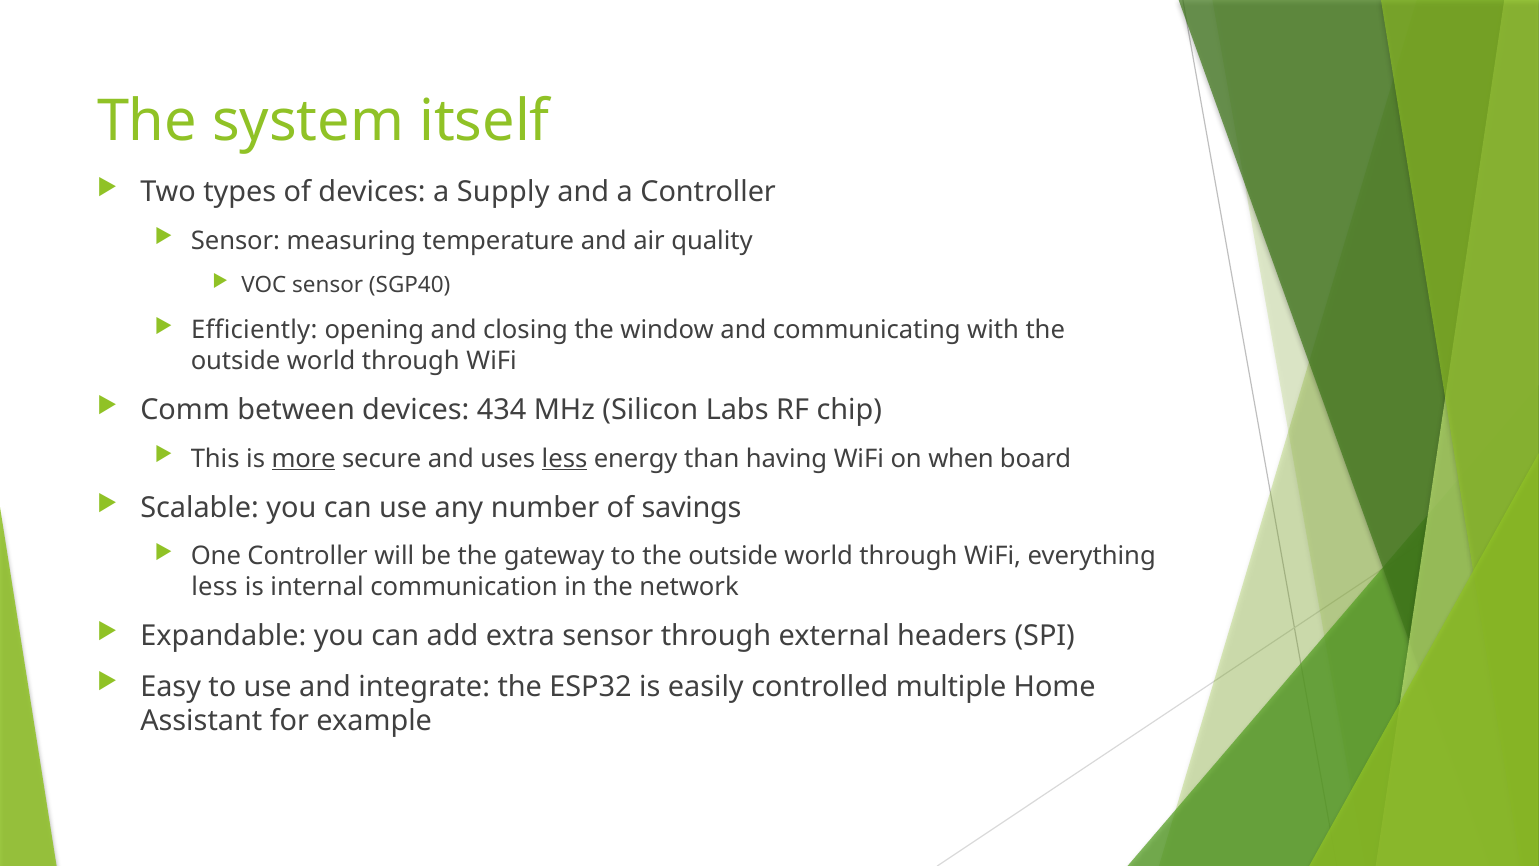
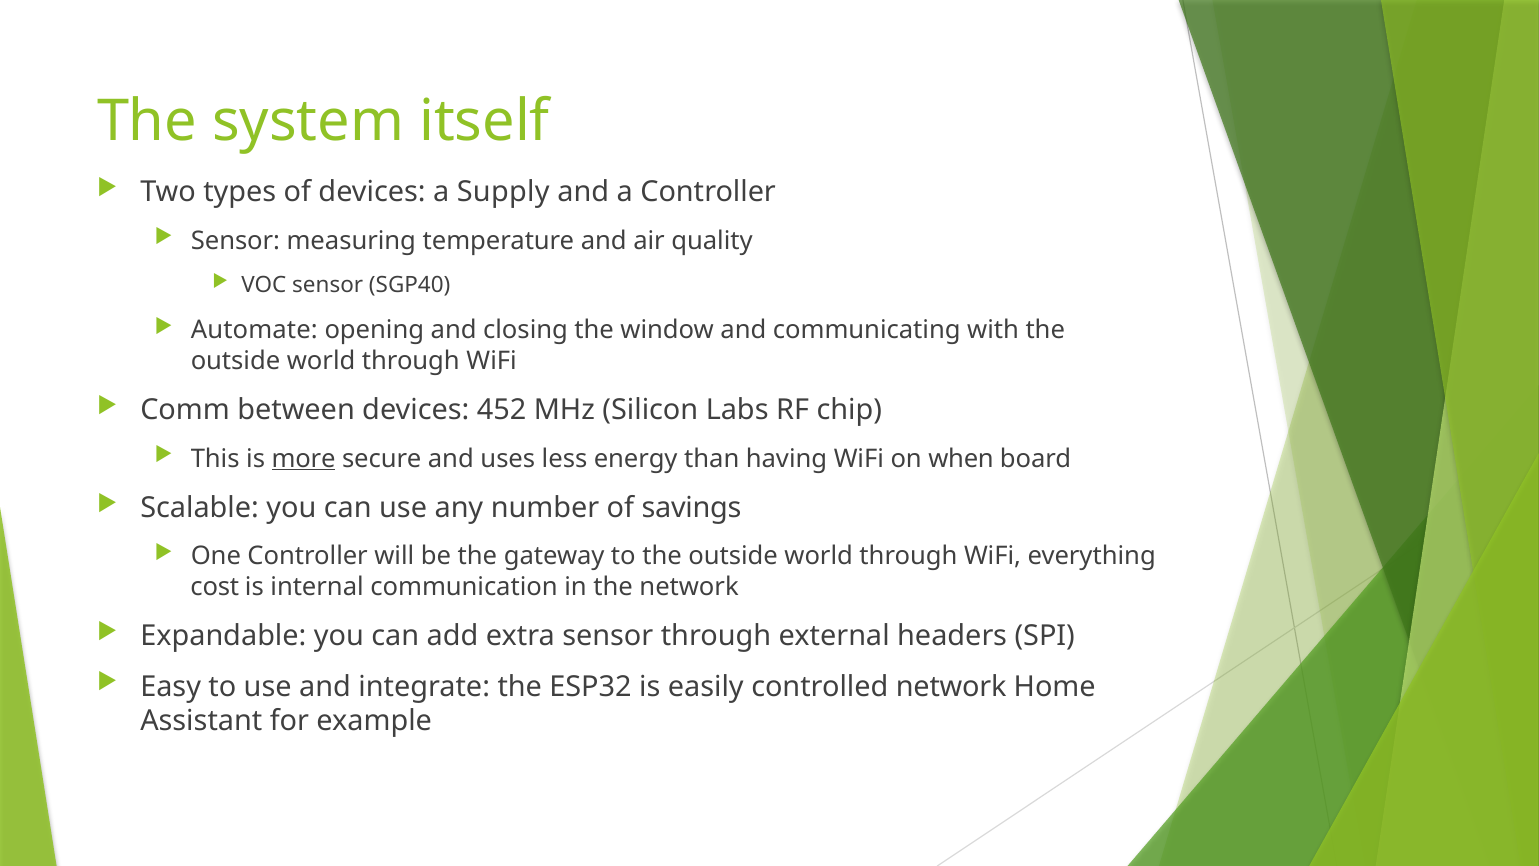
Efficiently: Efficiently -> Automate
434: 434 -> 452
less at (565, 459) underline: present -> none
less at (215, 587): less -> cost
controlled multiple: multiple -> network
